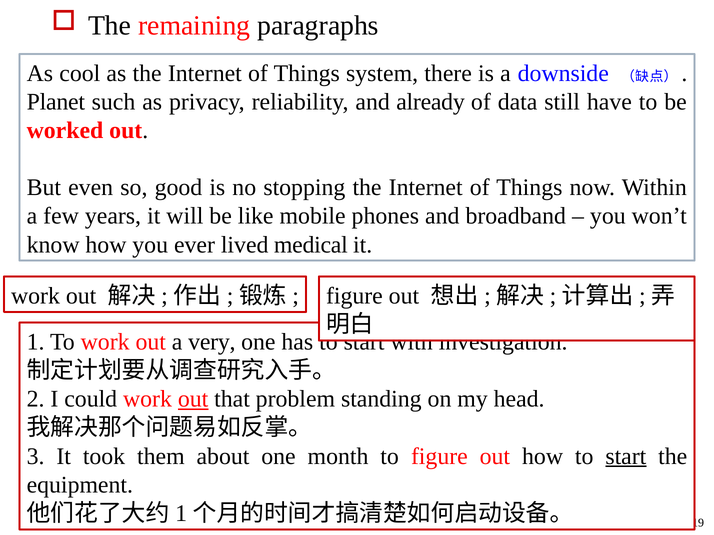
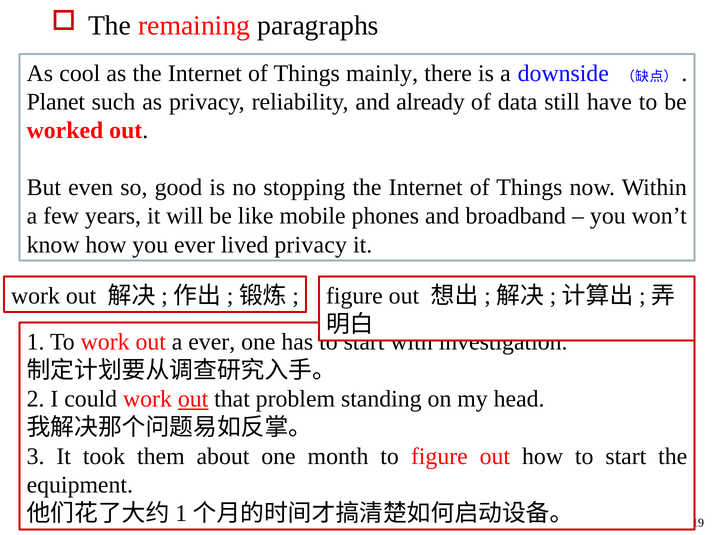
system: system -> mainly
lived medical: medical -> privacy
a very: very -> ever
start at (626, 457) underline: present -> none
